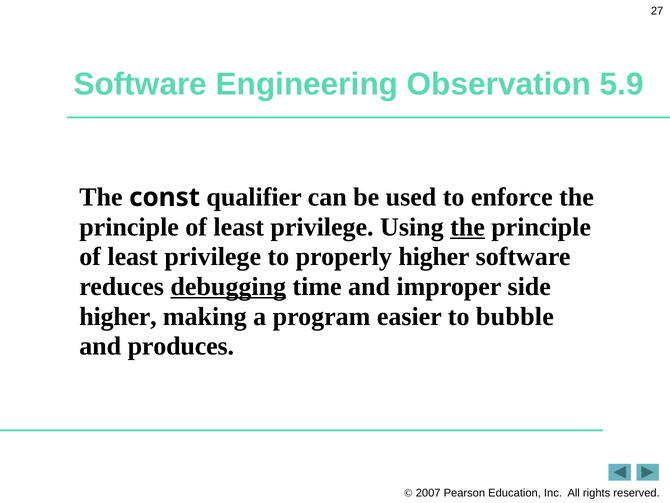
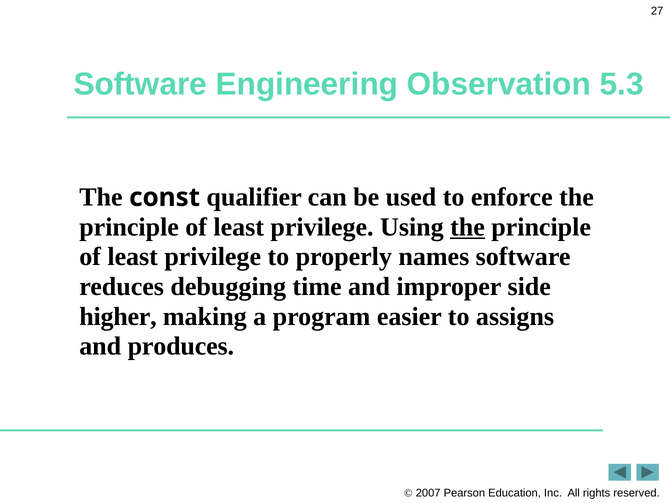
5.9: 5.9 -> 5.3
properly higher: higher -> names
debugging underline: present -> none
bubble: bubble -> assigns
